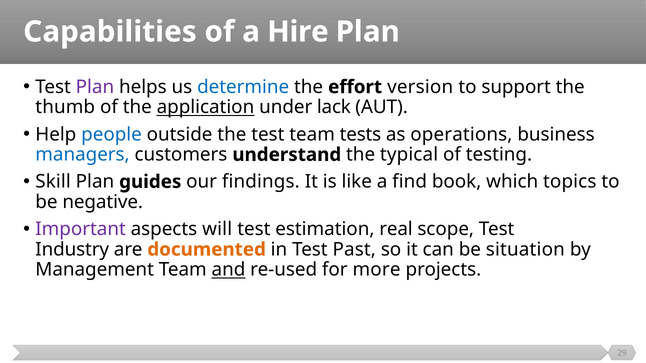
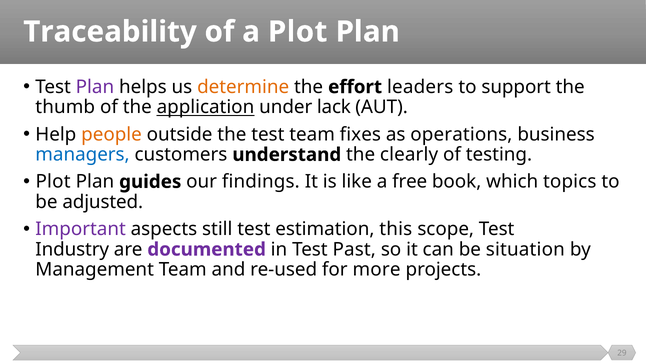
Capabilities: Capabilities -> Traceability
a Hire: Hire -> Plot
determine colour: blue -> orange
version: version -> leaders
people colour: blue -> orange
tests: tests -> fixes
typical: typical -> clearly
Skill at (53, 182): Skill -> Plot
find: find -> free
negative: negative -> adjusted
will: will -> still
real: real -> this
documented colour: orange -> purple
and underline: present -> none
